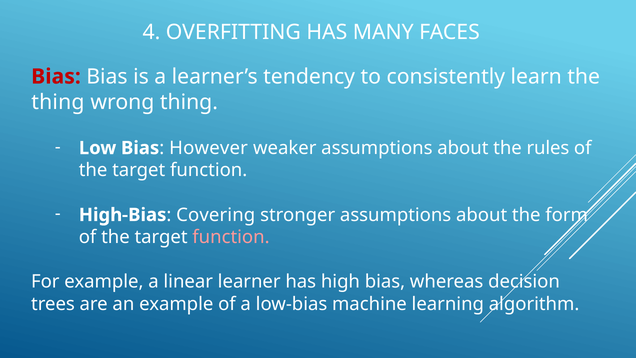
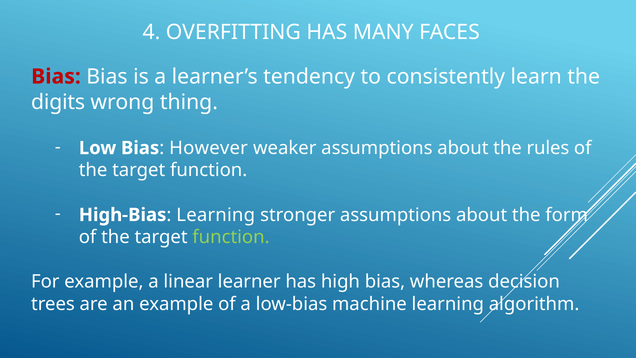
thing at (58, 102): thing -> digits
Covering at (216, 215): Covering -> Learning
function at (231, 237) colour: pink -> light green
